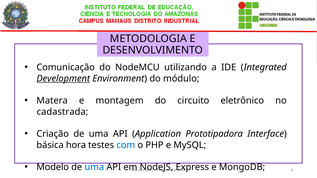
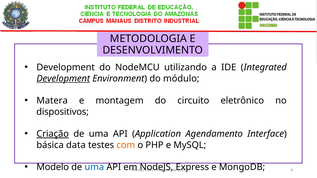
Comunicação at (66, 68): Comunicação -> Development
cadastrada: cadastrada -> dispositivos
Criação underline: none -> present
Prototipadora: Prototipadora -> Agendamento
hora: hora -> data
com colour: blue -> orange
